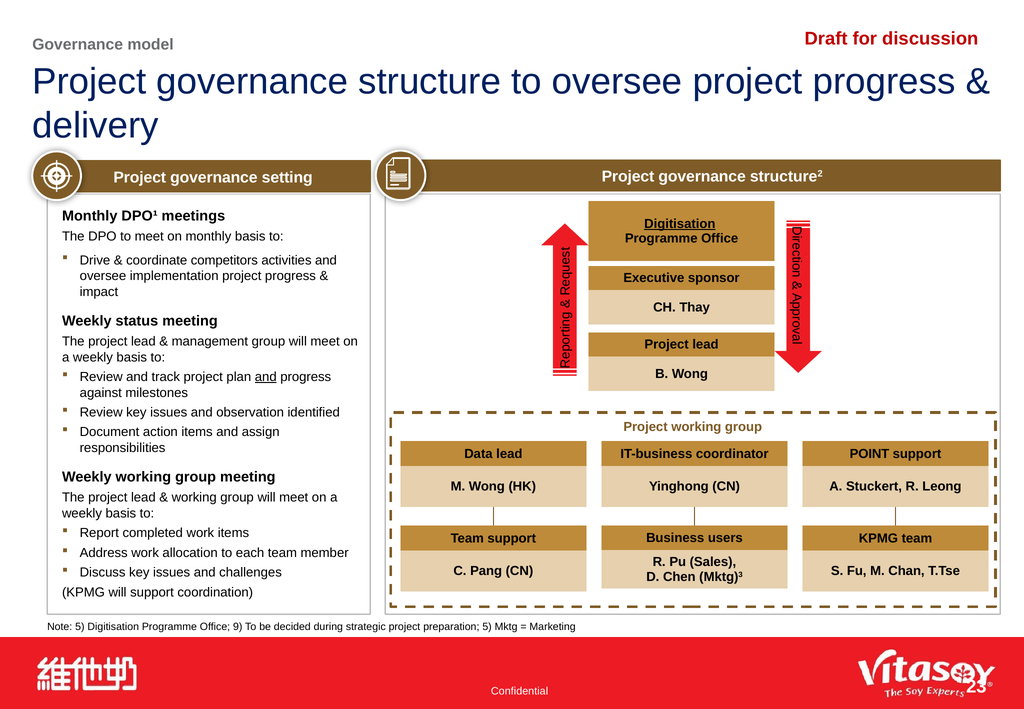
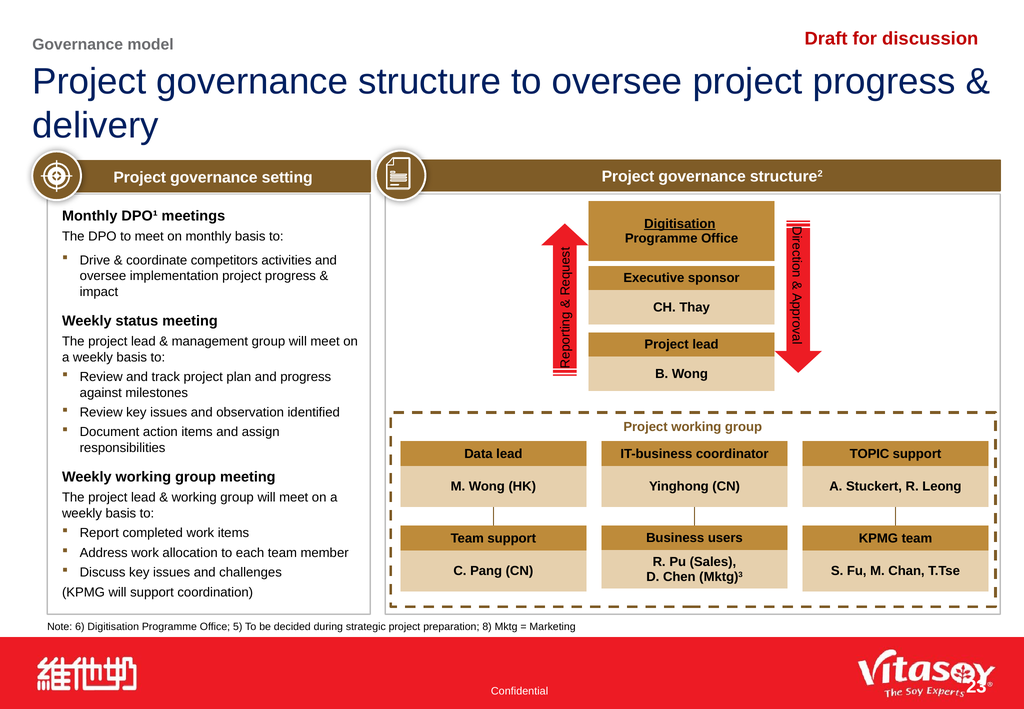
and at (266, 377) underline: present -> none
POINT: POINT -> TOPIC
Note 5: 5 -> 6
9: 9 -> 5
preparation 5: 5 -> 8
